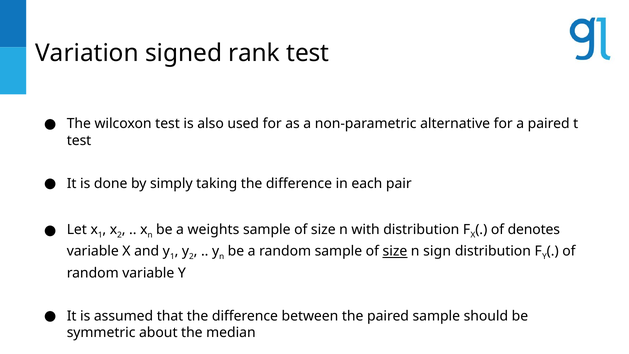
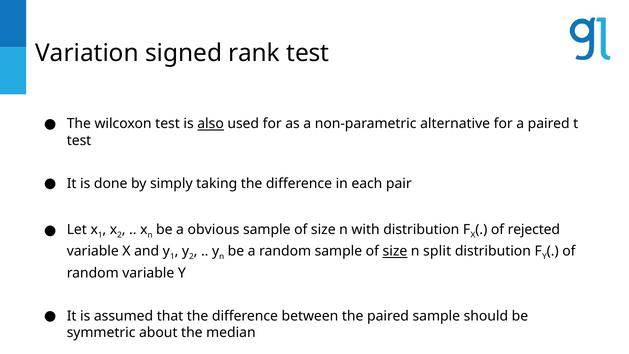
also underline: none -> present
weights: weights -> obvious
denotes: denotes -> rejected
sign: sign -> split
